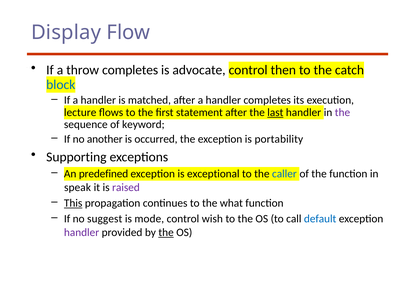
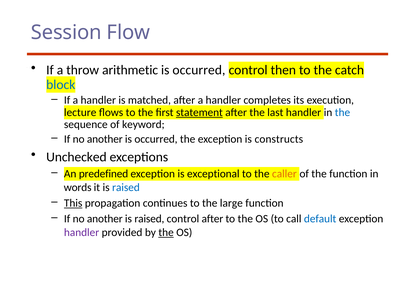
Display: Display -> Session
throw completes: completes -> arithmetic
advocate at (199, 70): advocate -> occurred
statement underline: none -> present
last underline: present -> none
the at (342, 112) colour: purple -> blue
portability: portability -> constructs
Supporting: Supporting -> Unchecked
caller colour: blue -> orange
speak: speak -> words
raised at (126, 187) colour: purple -> blue
what: what -> large
suggest at (105, 219): suggest -> another
mode at (149, 219): mode -> raised
control wish: wish -> after
